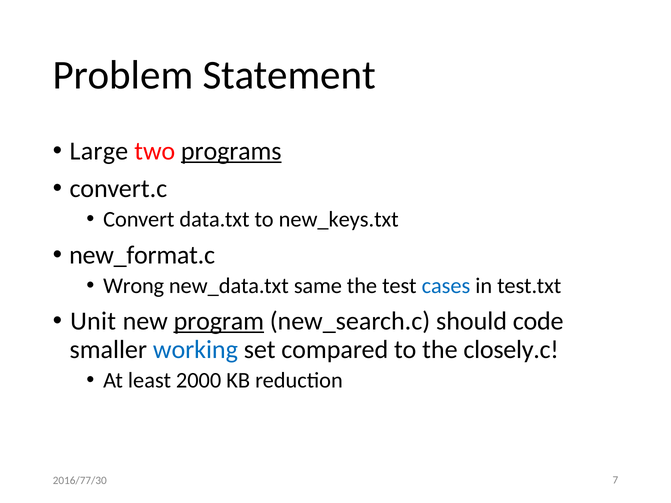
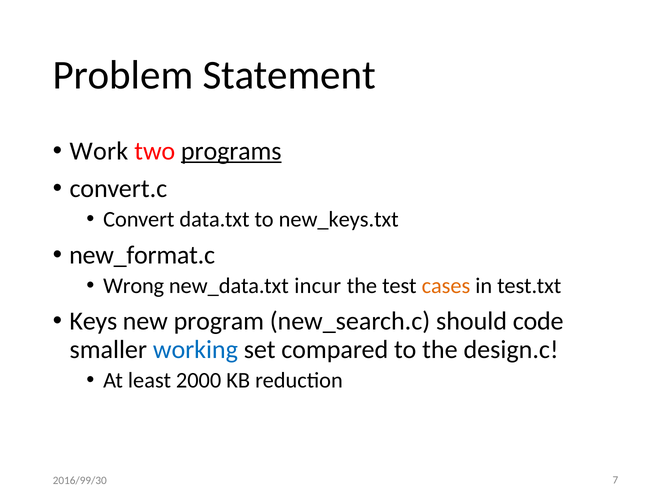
Large: Large -> Work
same: same -> incur
cases colour: blue -> orange
Unit: Unit -> Keys
program underline: present -> none
closely.c: closely.c -> design.c
2016/77/30: 2016/77/30 -> 2016/99/30
